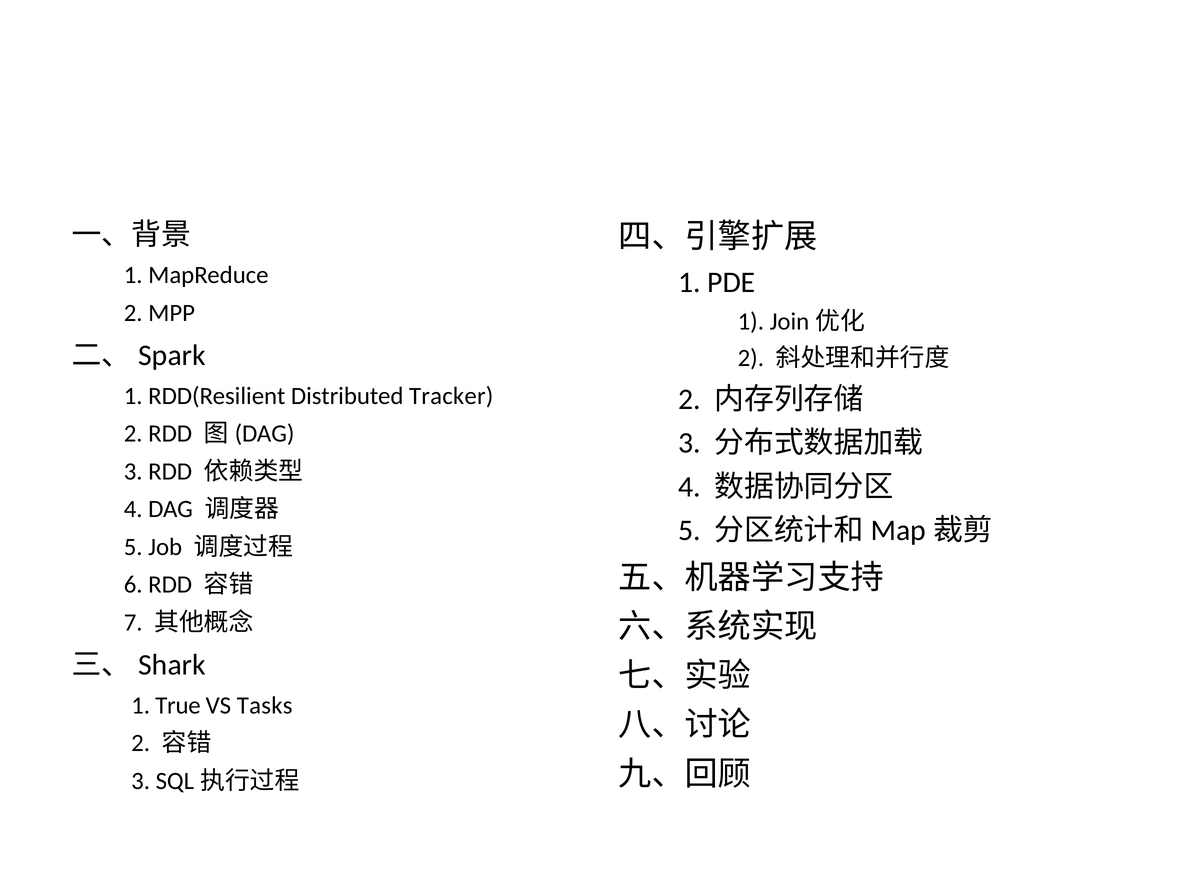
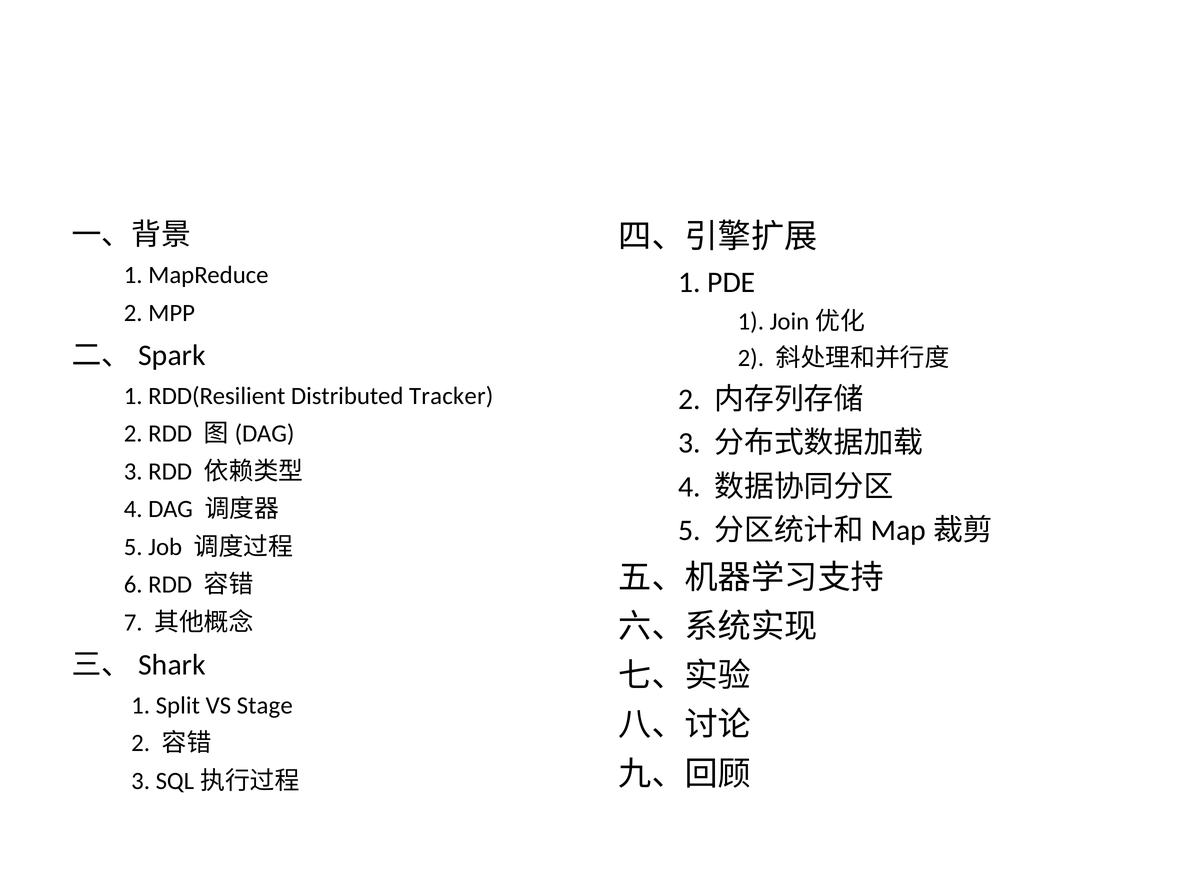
True: True -> Split
Tasks: Tasks -> Stage
